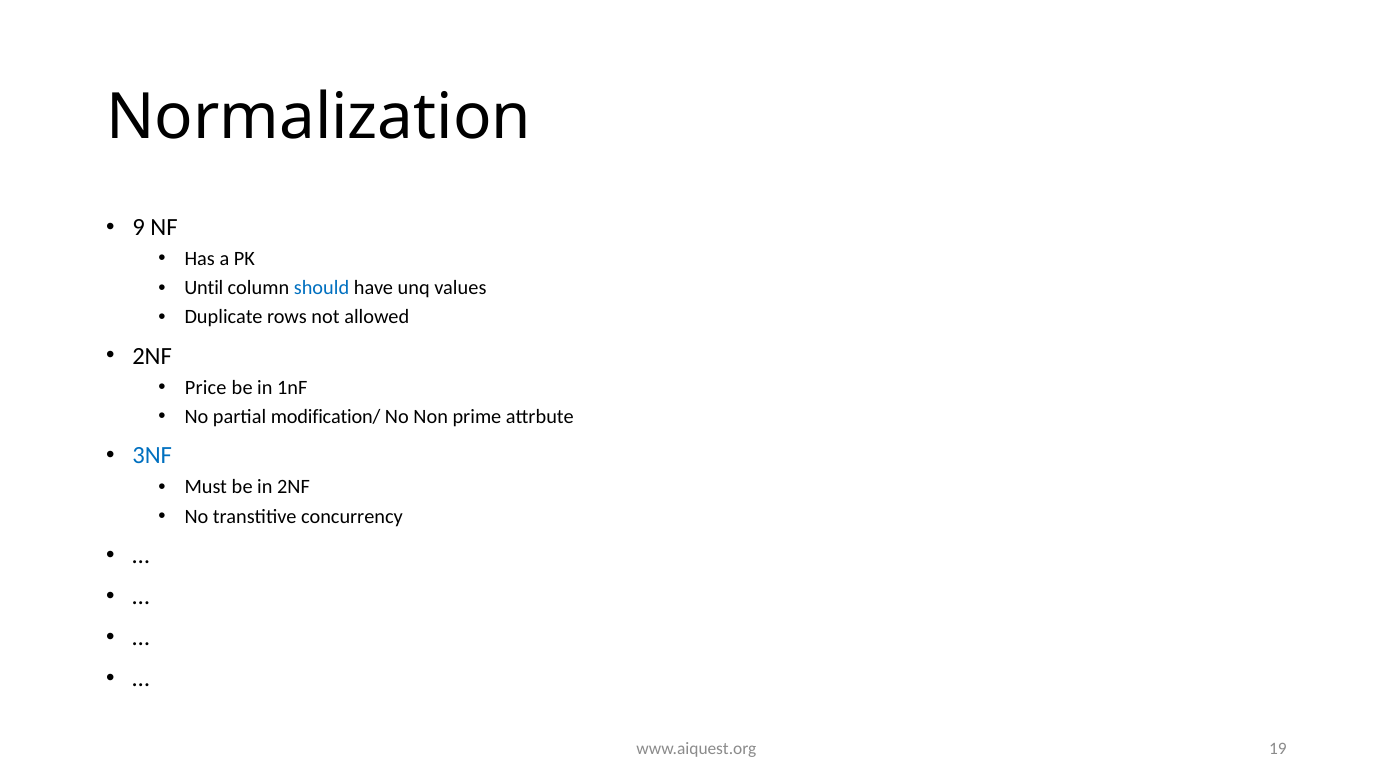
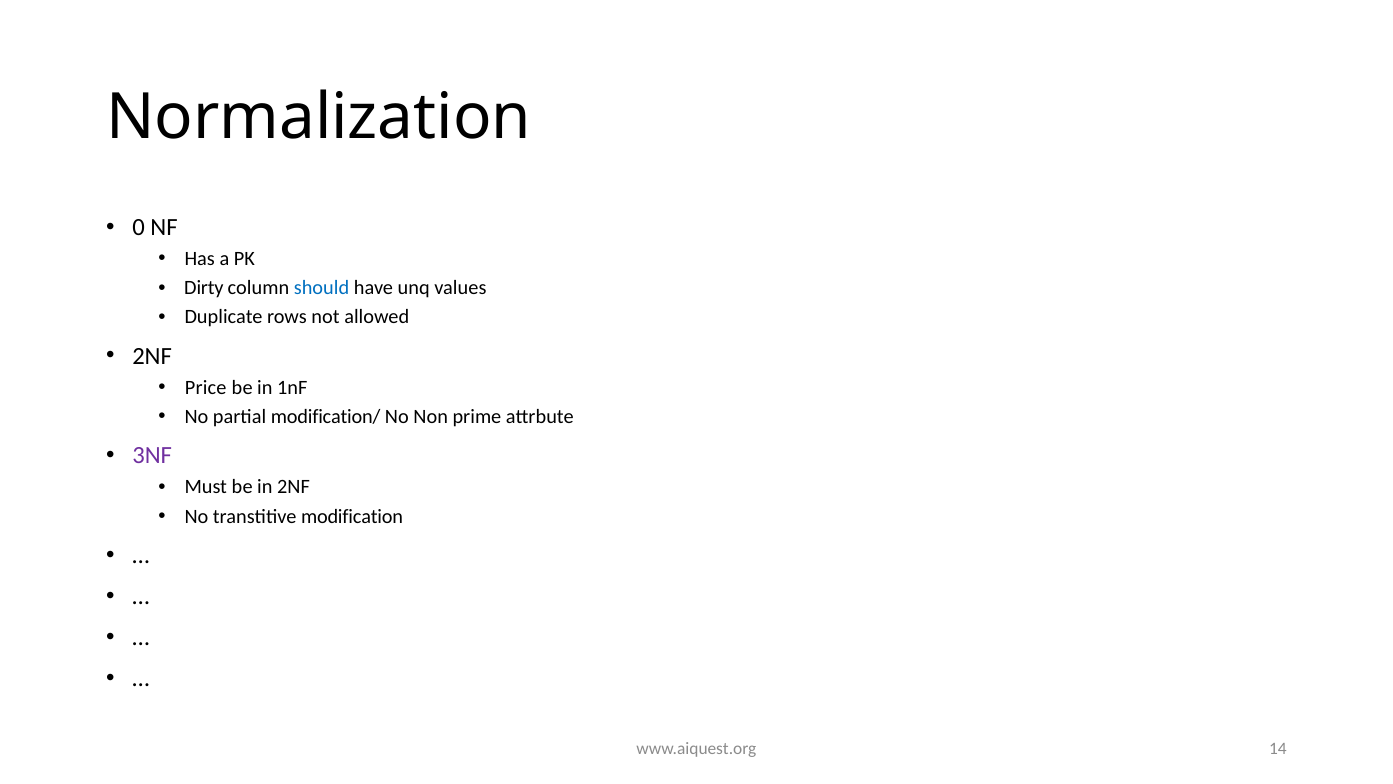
9: 9 -> 0
Until: Until -> Dirty
3NF colour: blue -> purple
concurrency: concurrency -> modification
19: 19 -> 14
